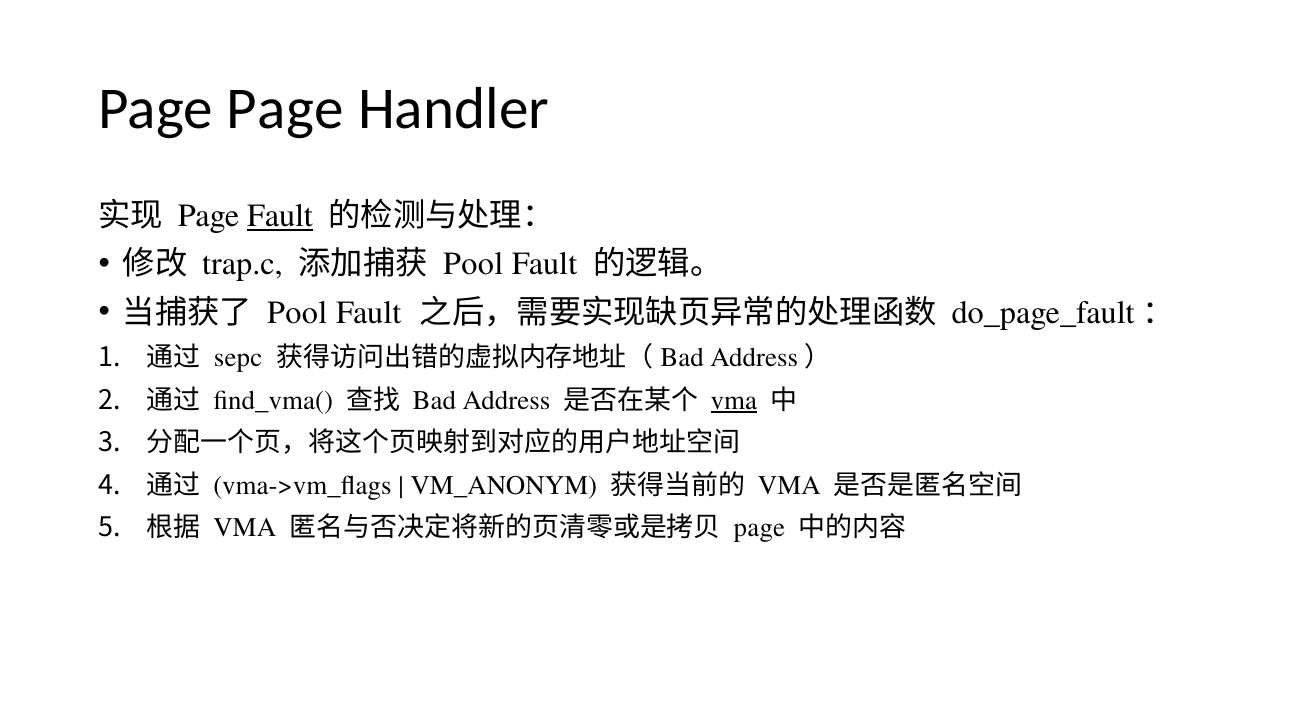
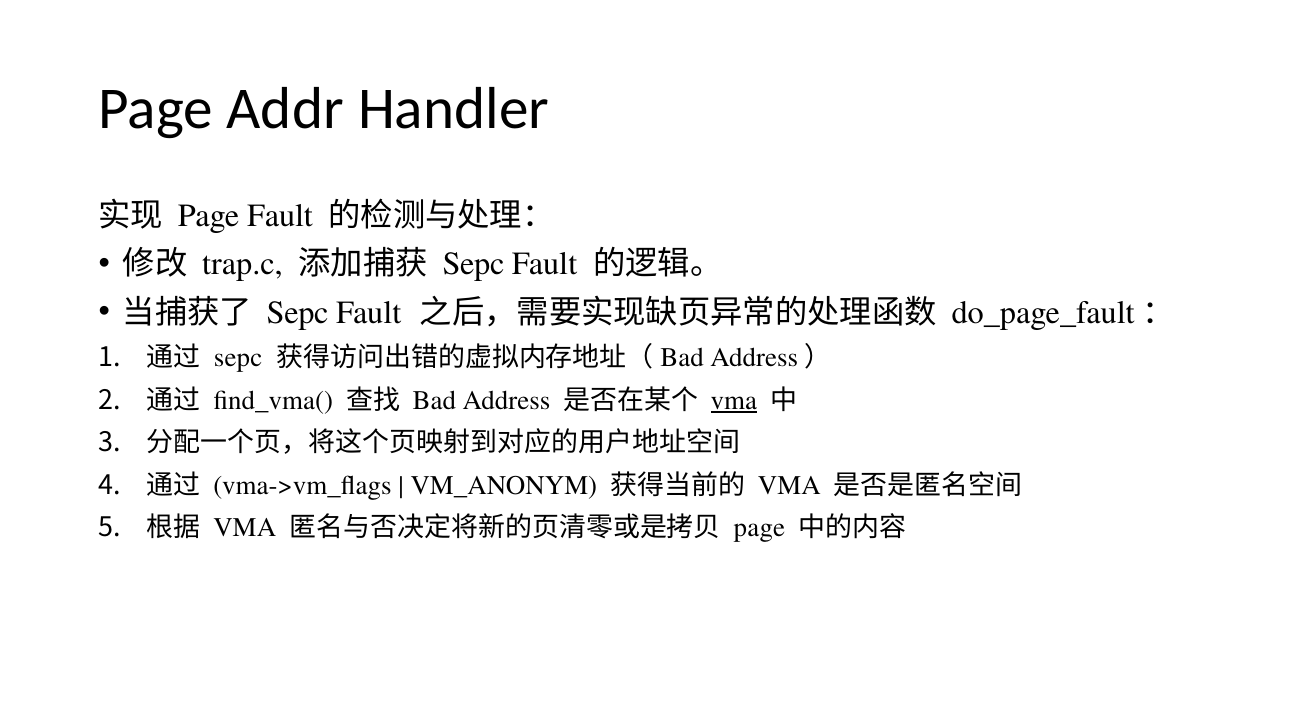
Page Page: Page -> Addr
Fault at (280, 216) underline: present -> none
Pool at (473, 264): Pool -> Sepc
Pool at (297, 312): Pool -> Sepc
